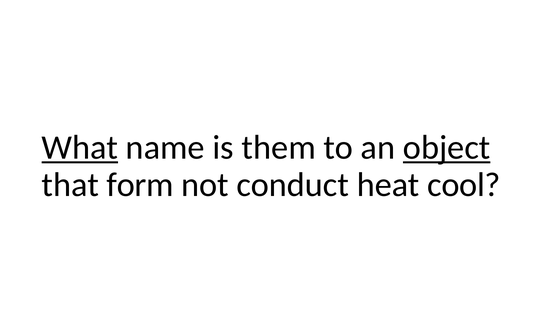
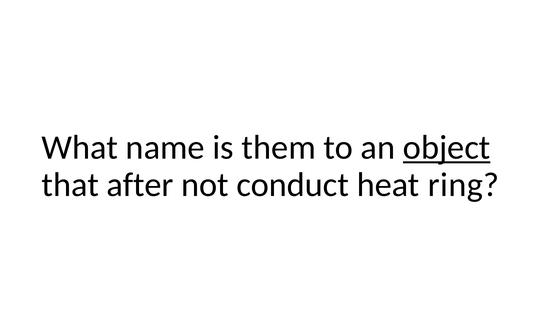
What underline: present -> none
form: form -> after
cool: cool -> ring
